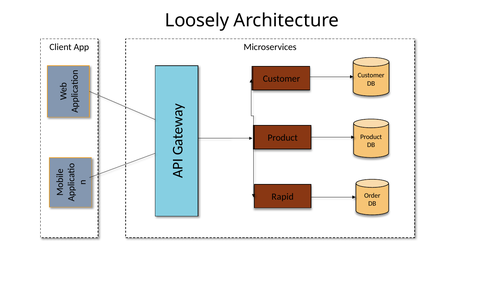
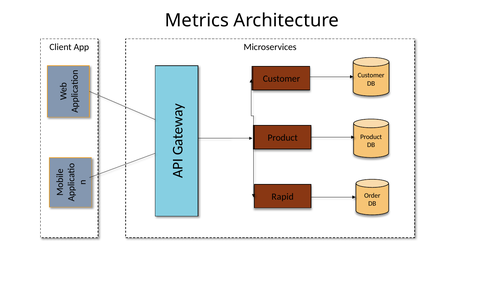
Loosely: Loosely -> Metrics
